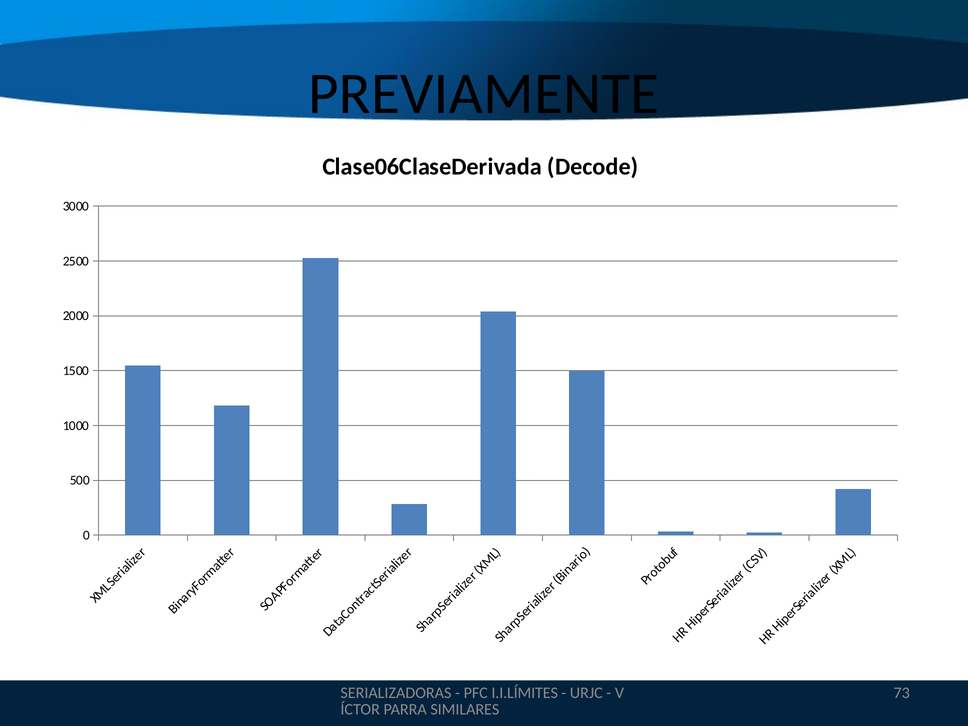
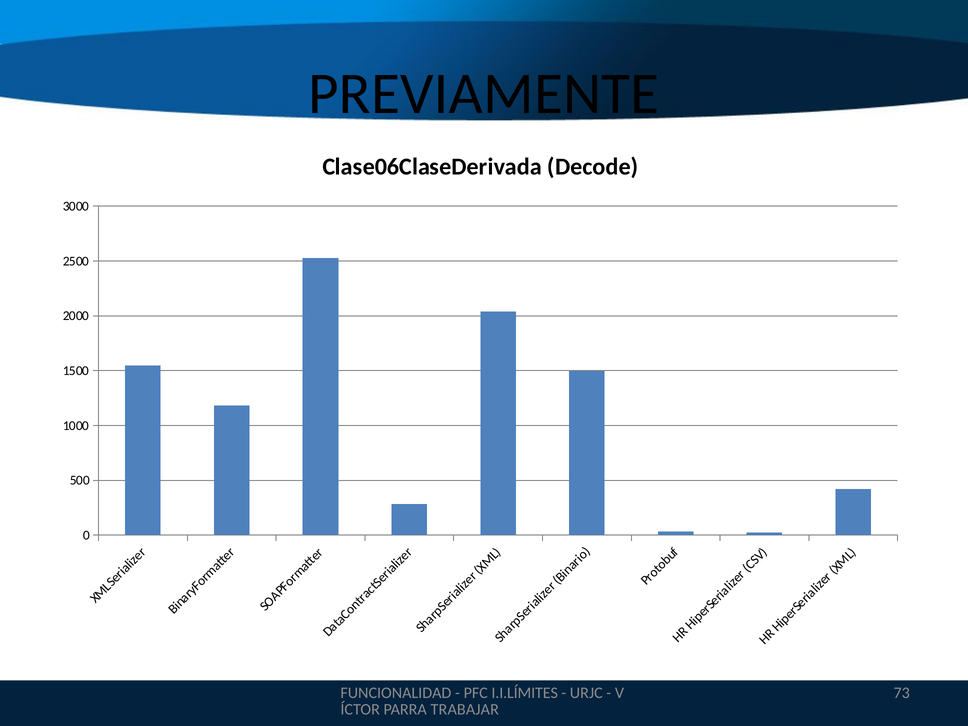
SERIALIZADORAS: SERIALIZADORAS -> FUNCIONALIDAD
SIMILARES: SIMILARES -> TRABAJAR
